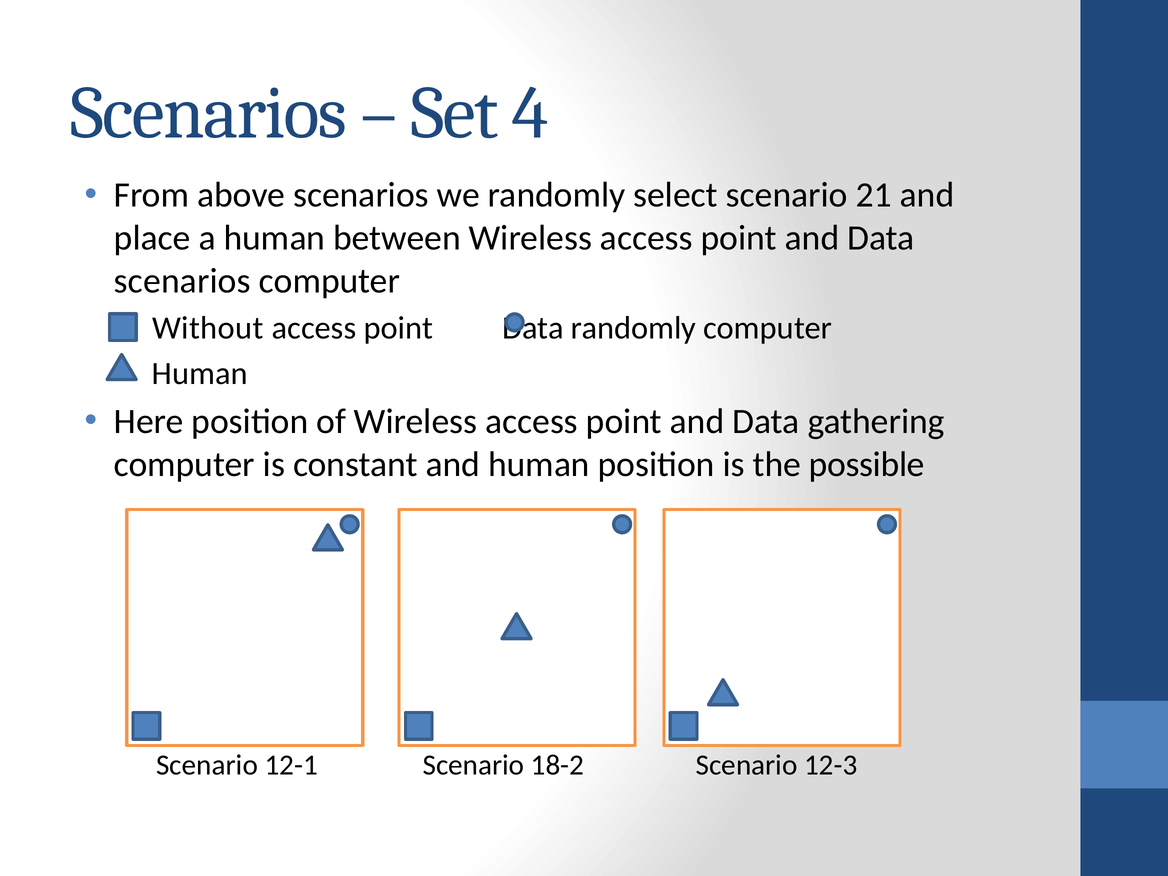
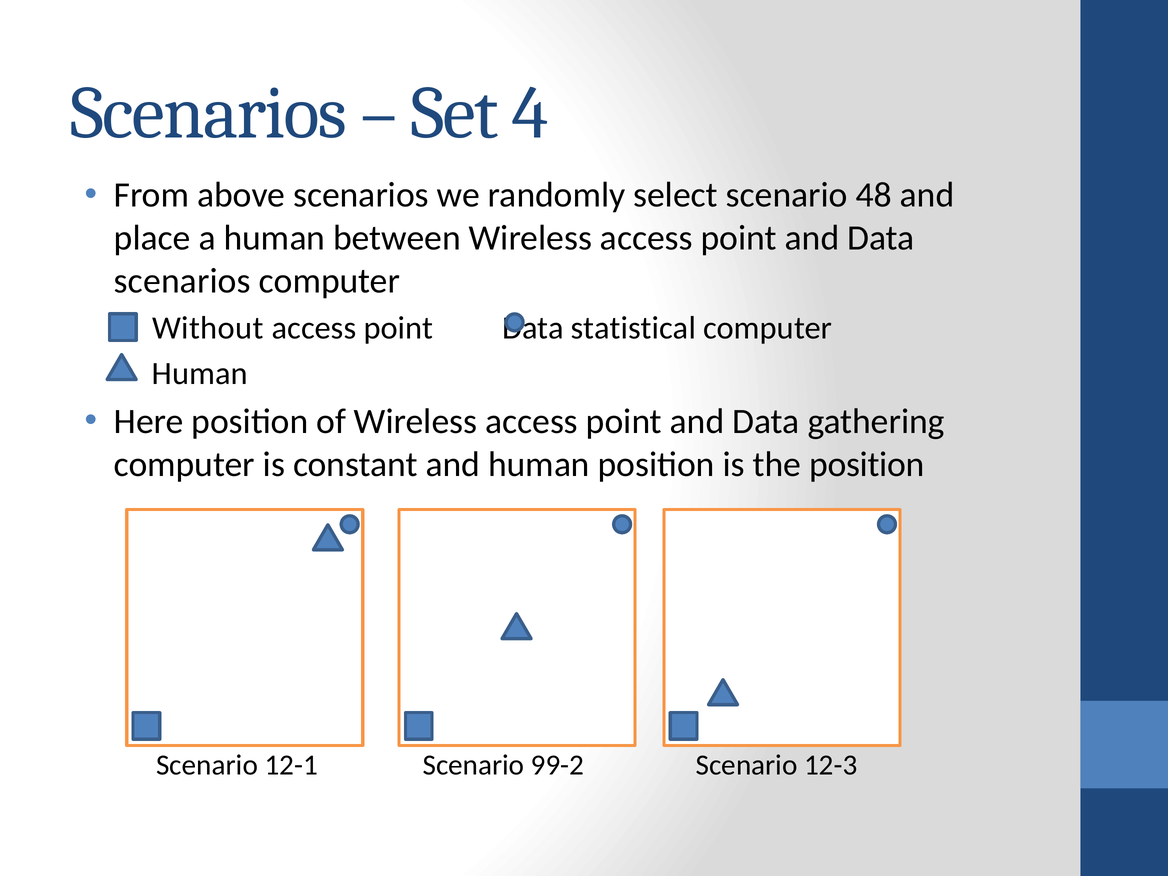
21: 21 -> 48
randomly at (633, 328): randomly -> statistical
the possible: possible -> position
18-2: 18-2 -> 99-2
